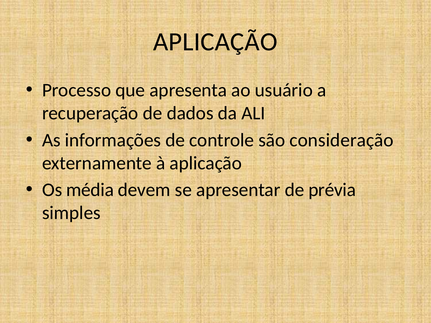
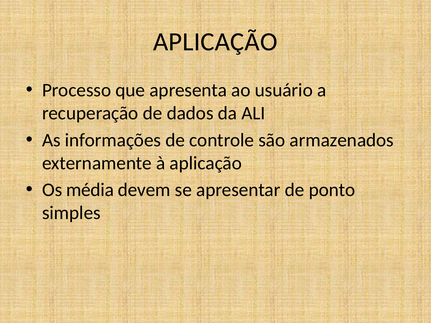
consideração: consideração -> armazenados
prévia: prévia -> ponto
